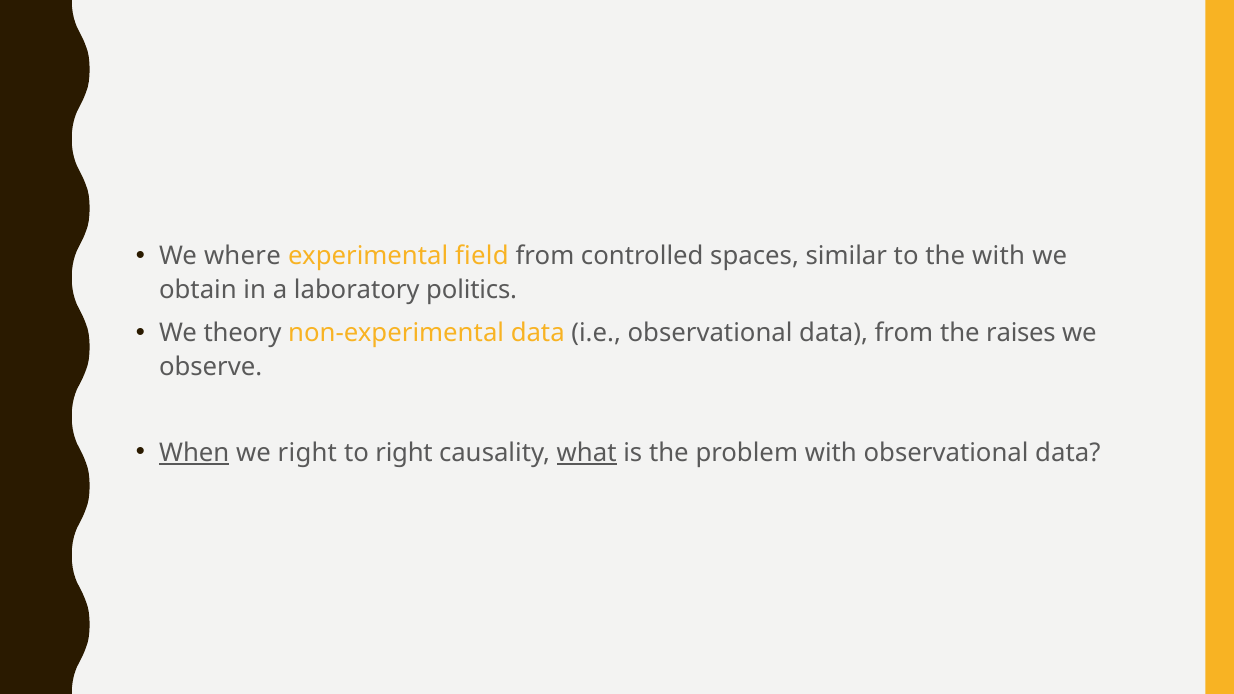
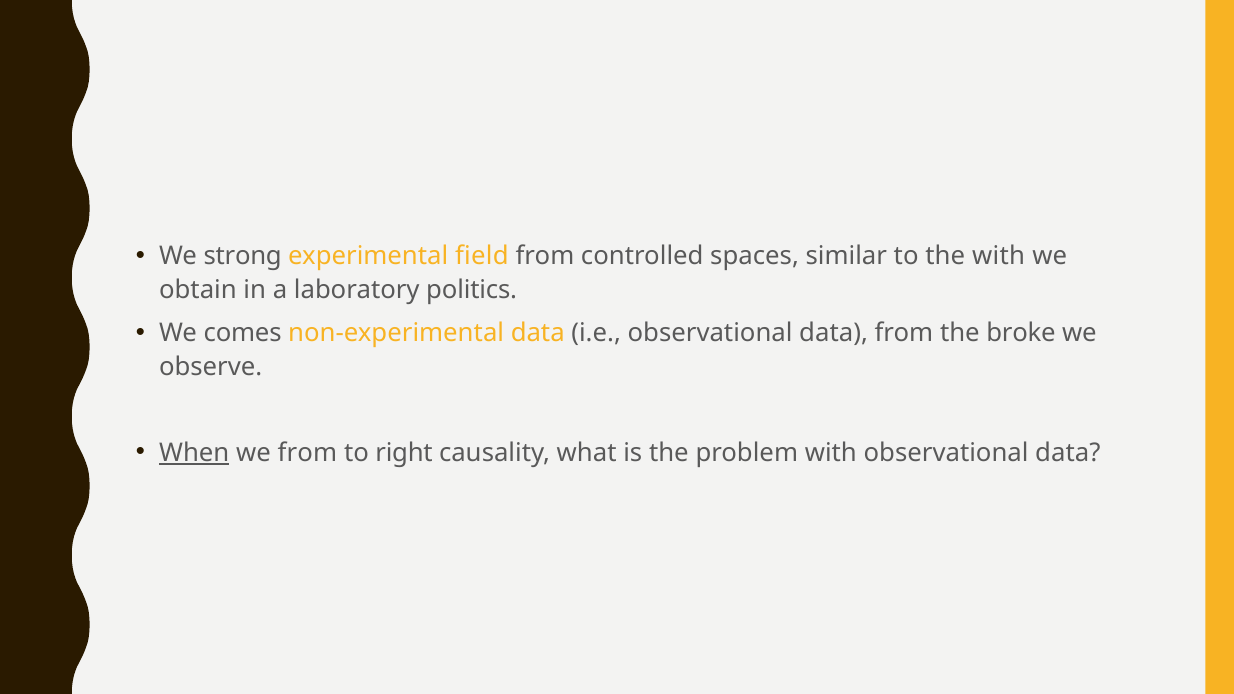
where: where -> strong
theory: theory -> comes
raises: raises -> broke
we right: right -> from
what underline: present -> none
